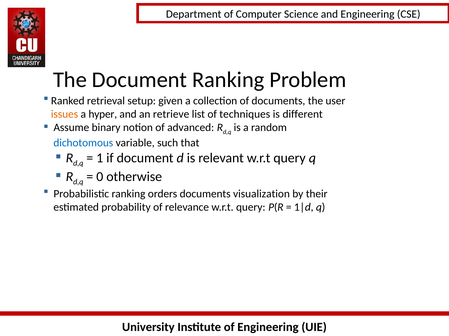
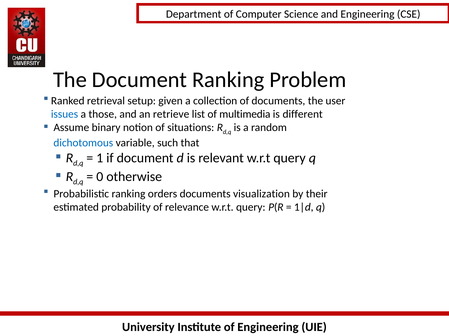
issues colour: orange -> blue
hyper: hyper -> those
techniques: techniques -> multimedia
advanced: advanced -> situations
